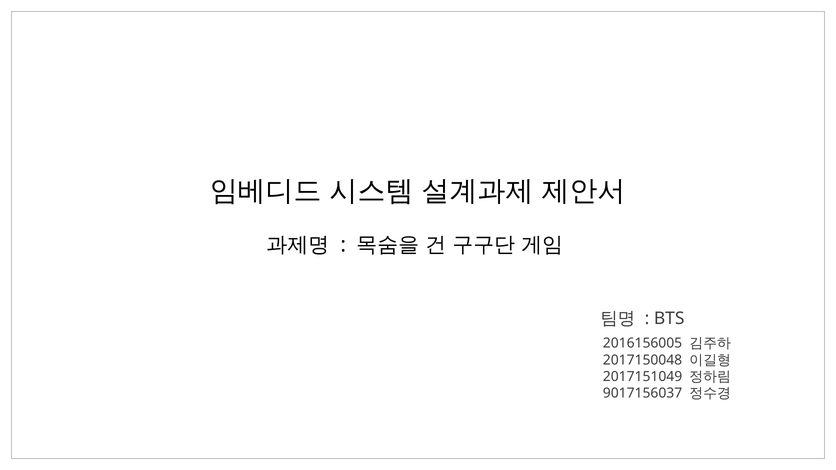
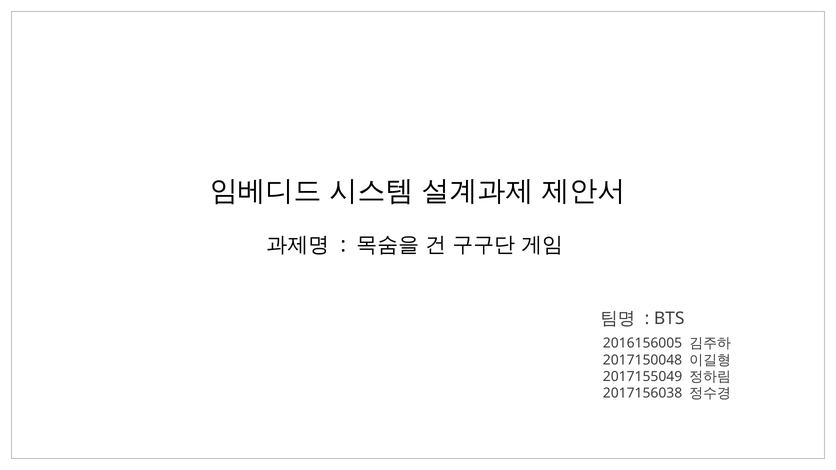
2017151049: 2017151049 -> 2017155049
9017156037: 9017156037 -> 2017156038
